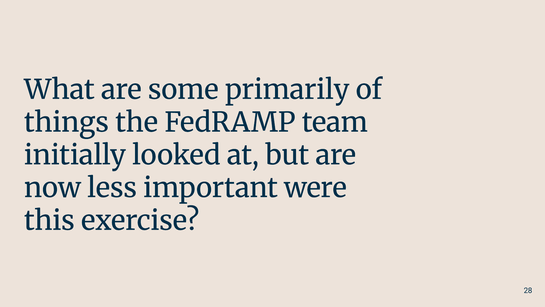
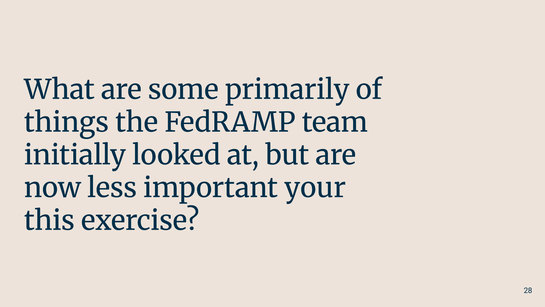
were: were -> your
